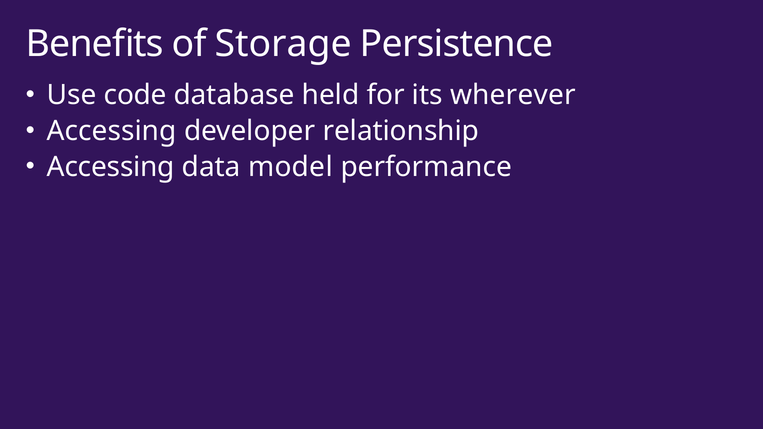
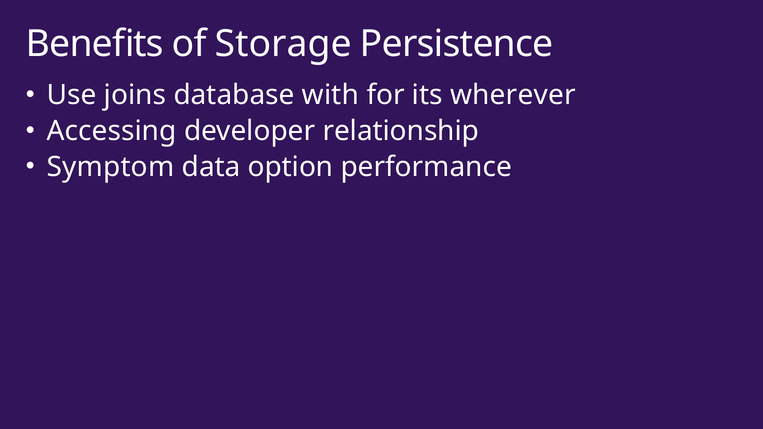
code: code -> joins
held: held -> with
Accessing at (111, 167): Accessing -> Symptom
model: model -> option
